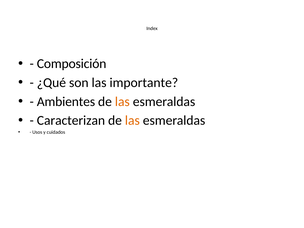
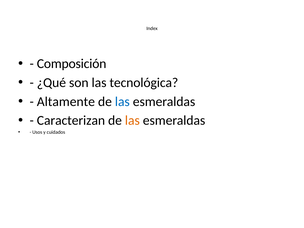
importante: importante -> tecnológica
Ambientes: Ambientes -> Altamente
las at (122, 102) colour: orange -> blue
